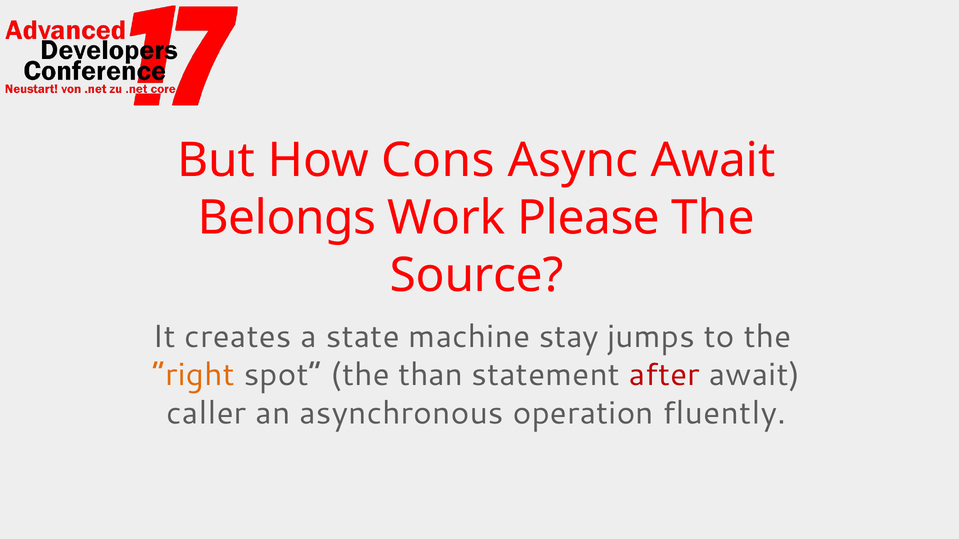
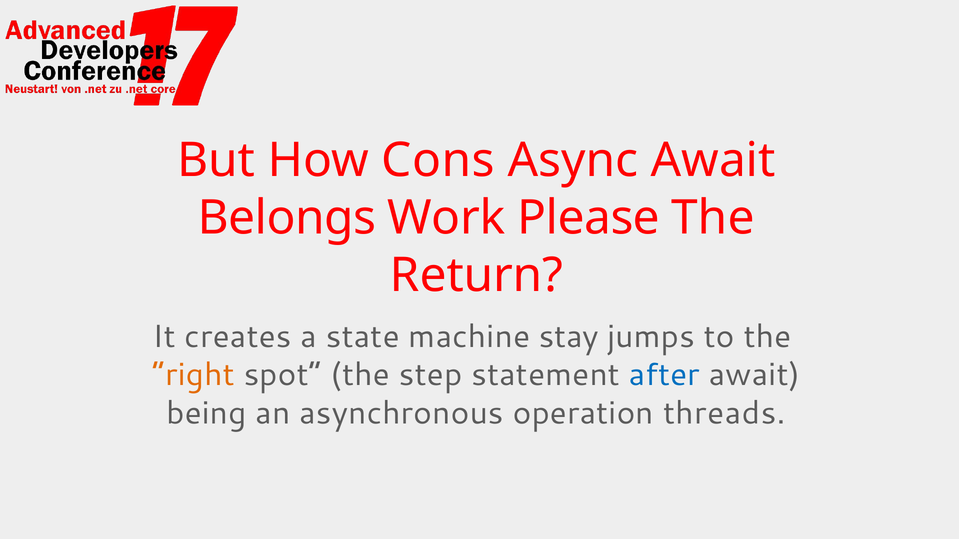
Source: Source -> Return
than: than -> step
after colour: red -> blue
caller: caller -> being
fluently: fluently -> threads
